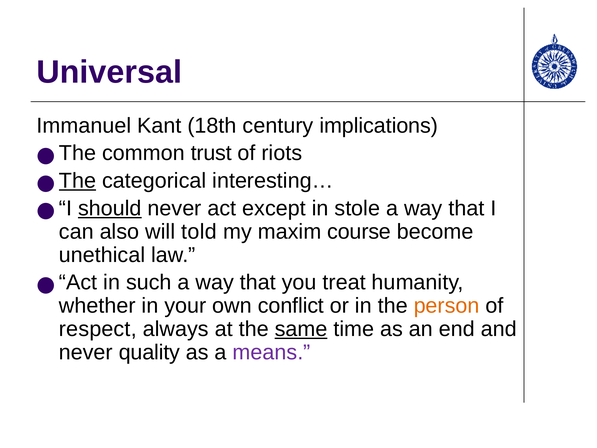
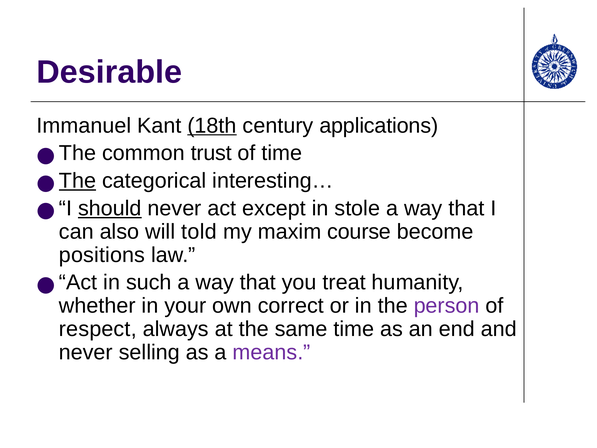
Universal: Universal -> Desirable
18th underline: none -> present
implications: implications -> applications
of riots: riots -> time
unethical: unethical -> positions
conflict: conflict -> correct
person colour: orange -> purple
same underline: present -> none
quality: quality -> selling
